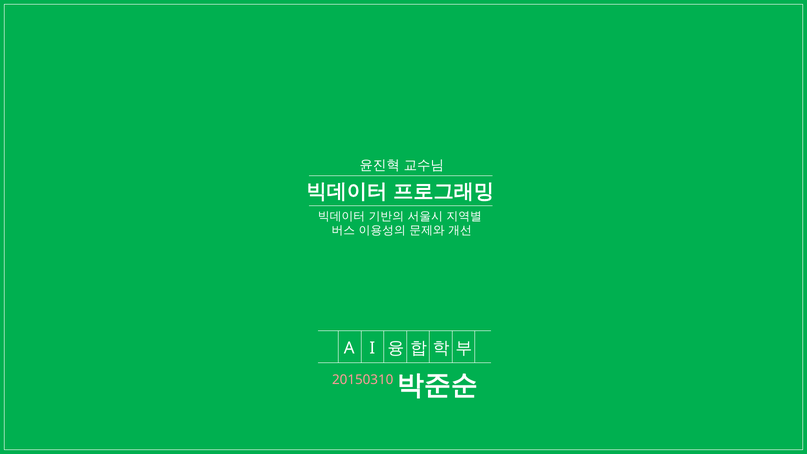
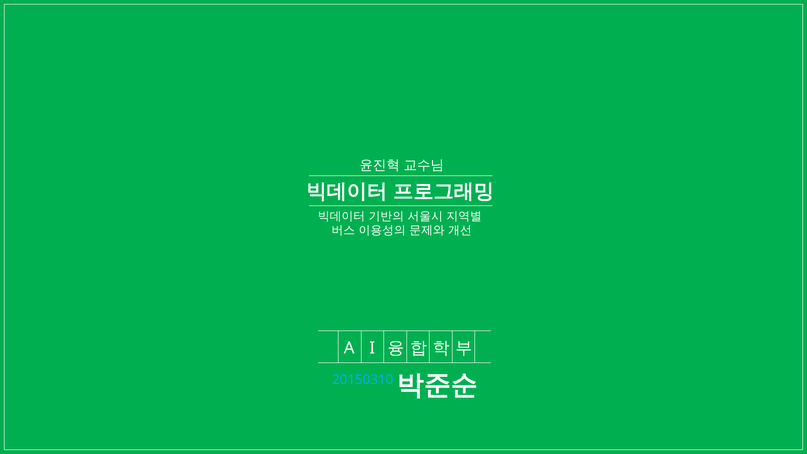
20150310 colour: pink -> light blue
